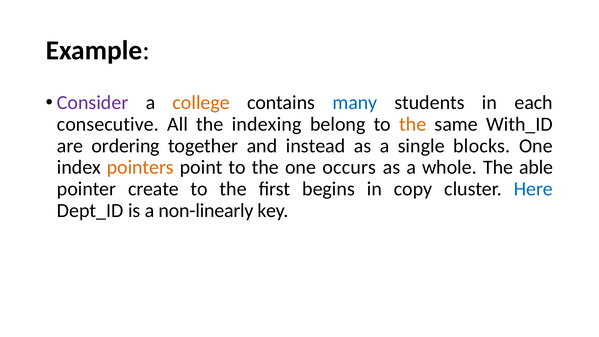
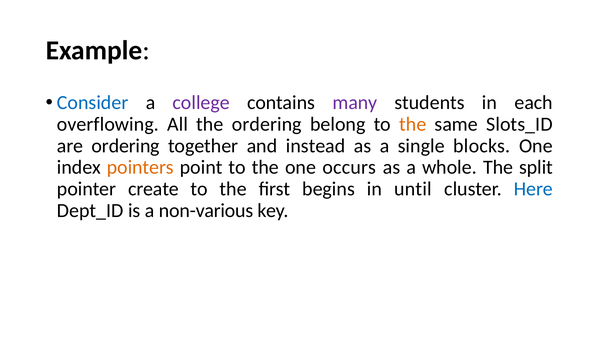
Consider colour: purple -> blue
college colour: orange -> purple
many colour: blue -> purple
consecutive: consecutive -> overflowing
the indexing: indexing -> ordering
With_ID: With_ID -> Slots_ID
able: able -> split
copy: copy -> until
non-linearly: non-linearly -> non-various
